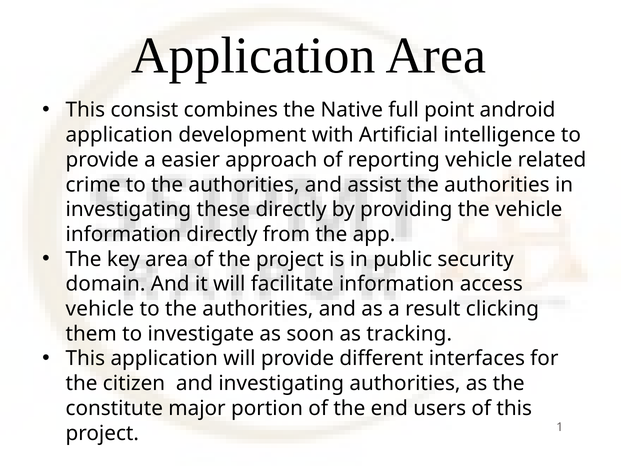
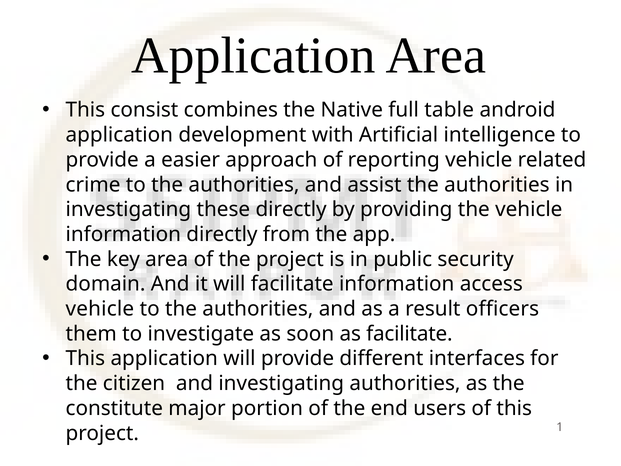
point: point -> table
clicking: clicking -> officers
as tracking: tracking -> facilitate
